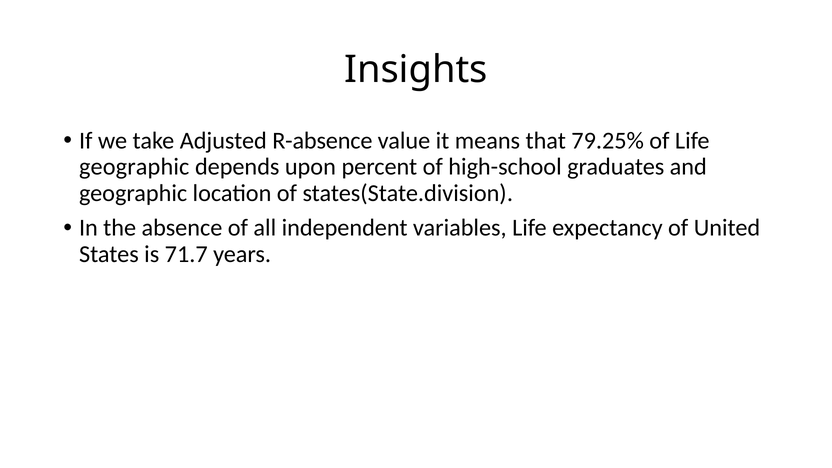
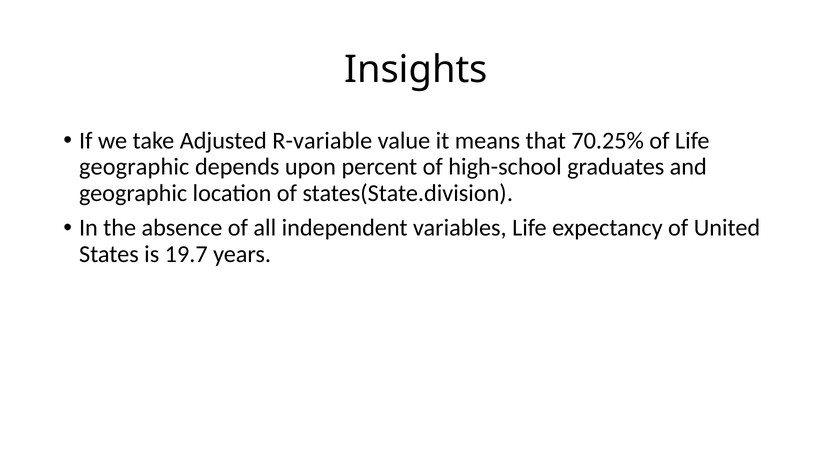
R-absence: R-absence -> R-variable
79.25%: 79.25% -> 70.25%
71.7: 71.7 -> 19.7
